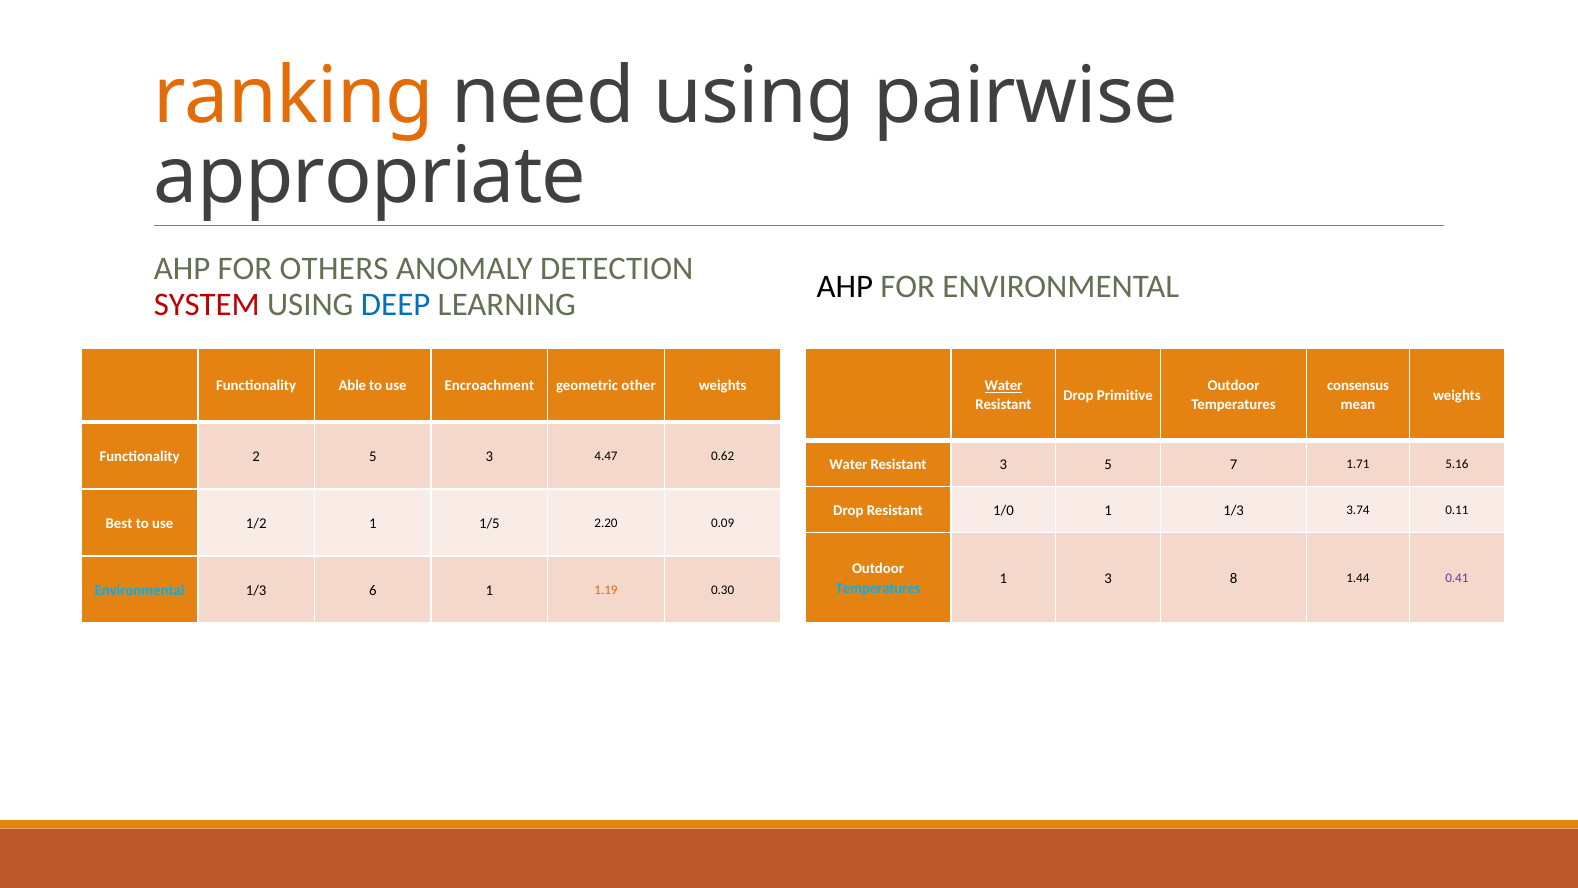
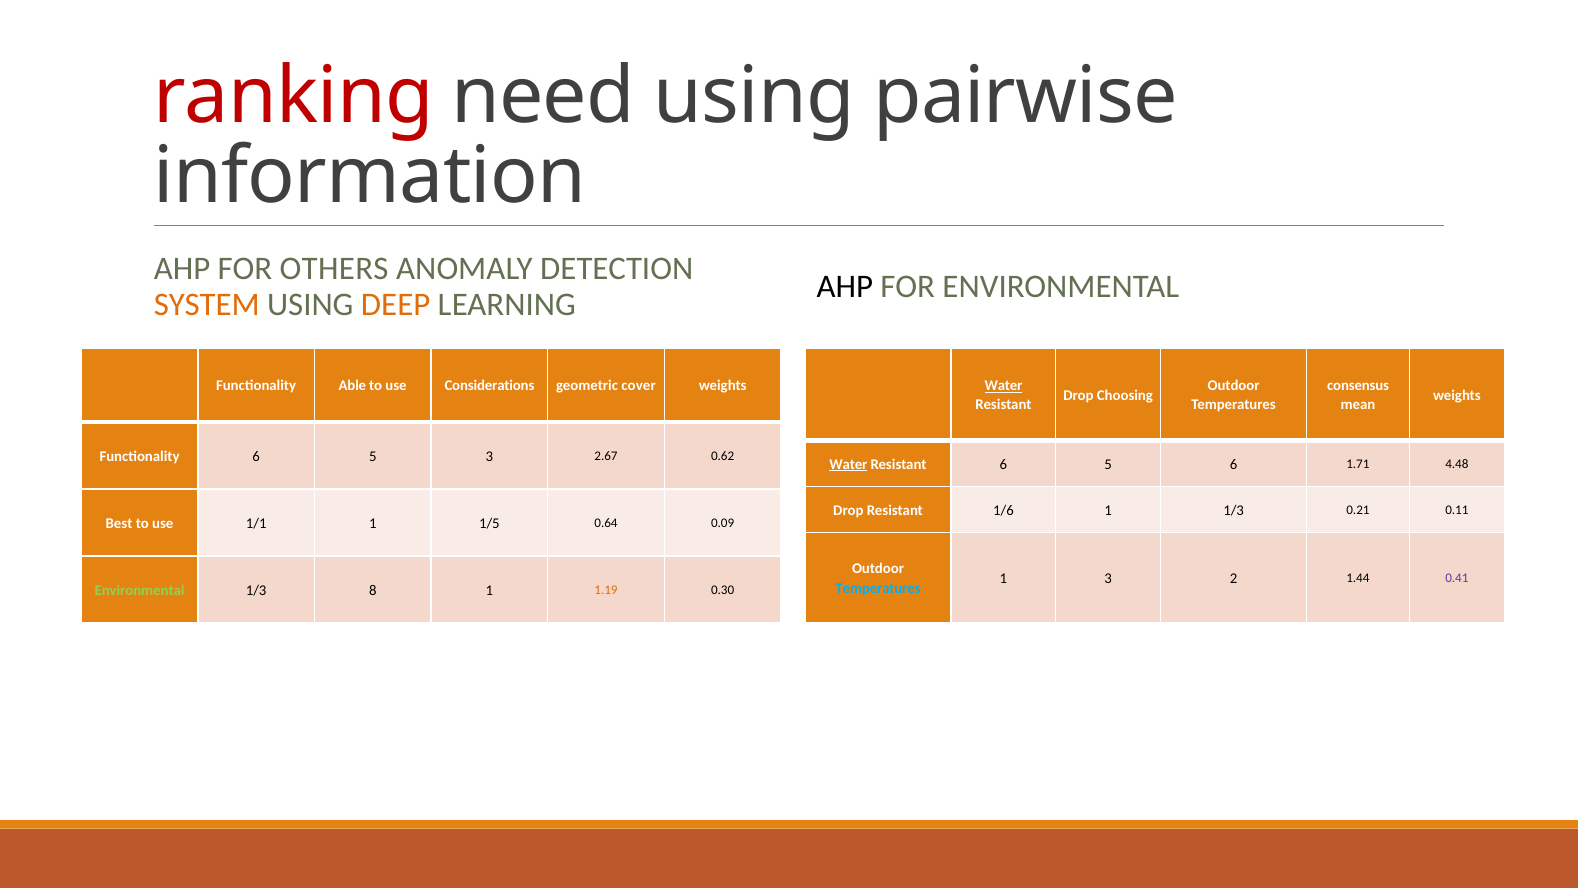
ranking colour: orange -> red
appropriate: appropriate -> information
SYSTEM colour: red -> orange
DEEP colour: blue -> orange
Encroachment: Encroachment -> Considerations
other: other -> cover
Primitive: Primitive -> Choosing
Functionality 2: 2 -> 6
4.47: 4.47 -> 2.67
Water at (848, 464) underline: none -> present
Resistant 3: 3 -> 6
5 7: 7 -> 6
5.16: 5.16 -> 4.48
1/0: 1/0 -> 1/6
3.74: 3.74 -> 0.21
1/2: 1/2 -> 1/1
2.20: 2.20 -> 0.64
8: 8 -> 2
Environmental at (140, 590) colour: light blue -> light green
6: 6 -> 8
